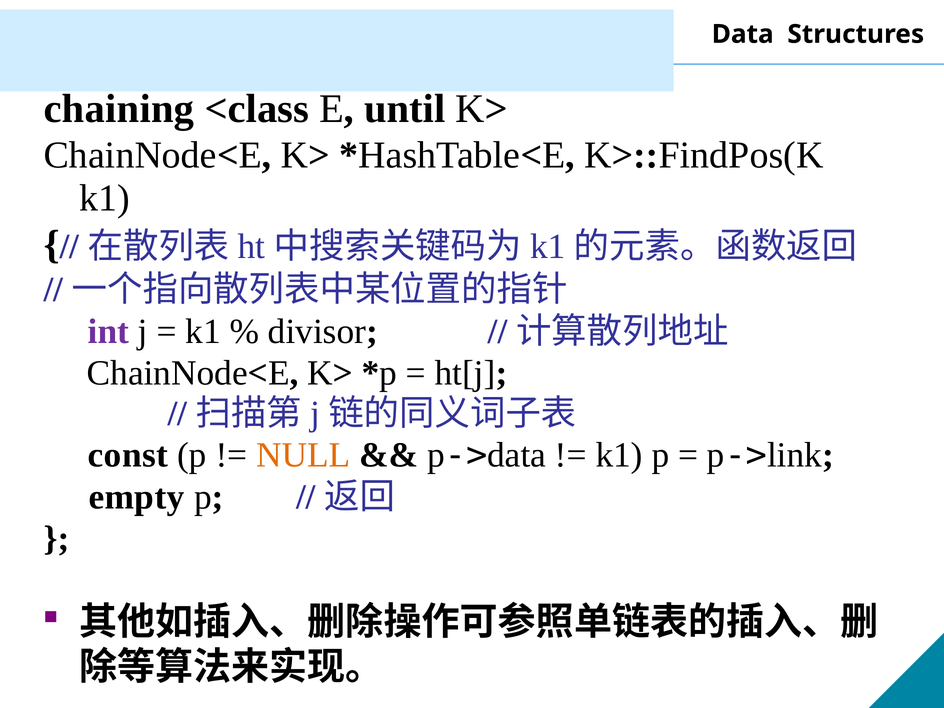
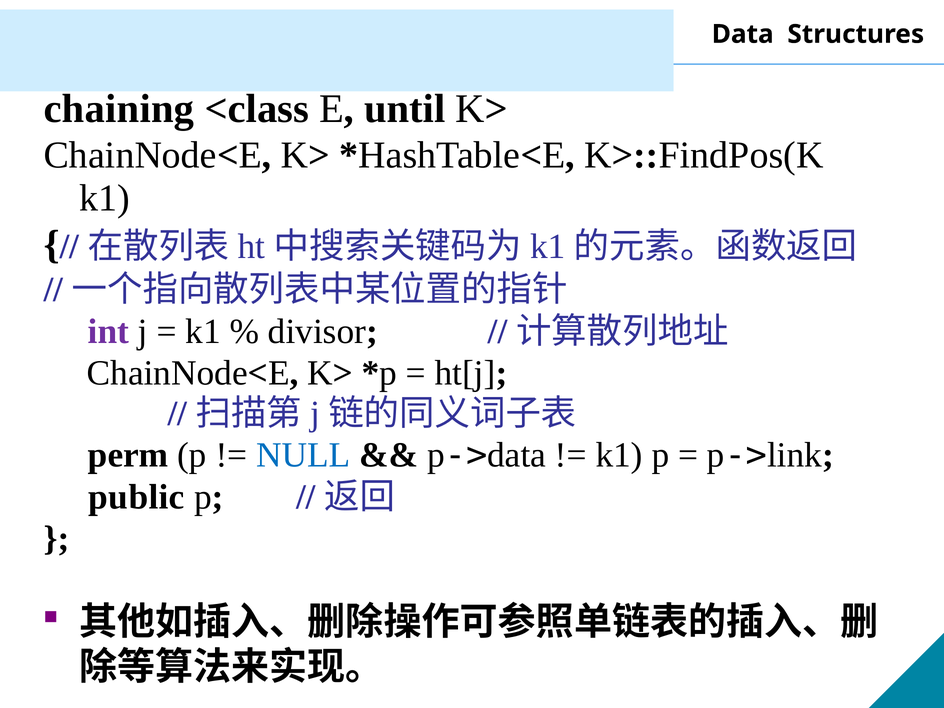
const: const -> perm
NULL colour: orange -> blue
empty: empty -> public
